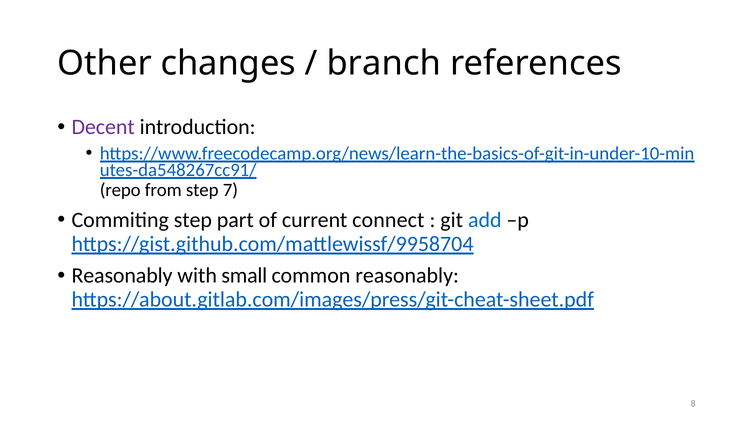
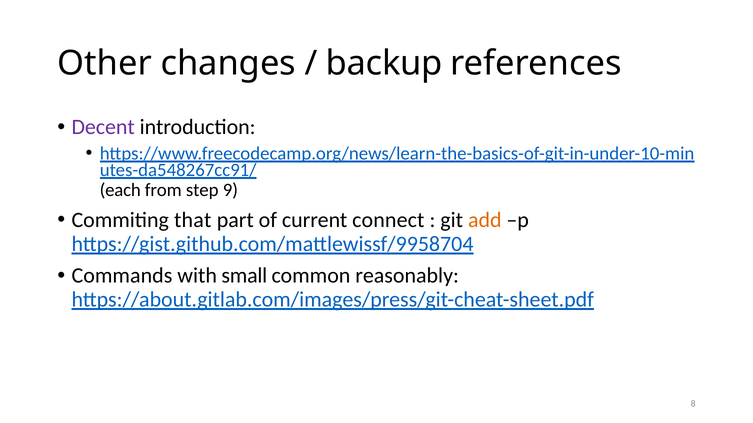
branch: branch -> backup
repo: repo -> each
7: 7 -> 9
Commiting step: step -> that
add colour: blue -> orange
Reasonably at (122, 276): Reasonably -> Commands
